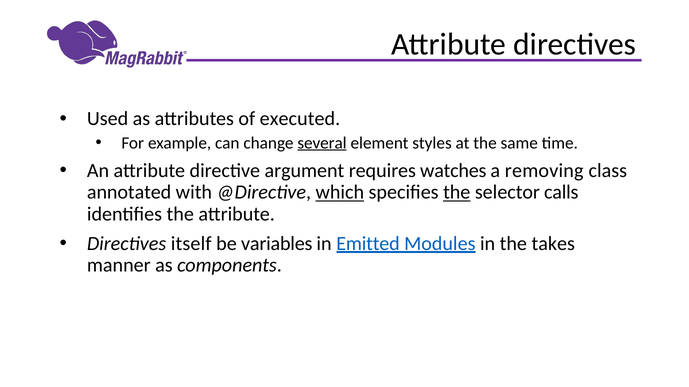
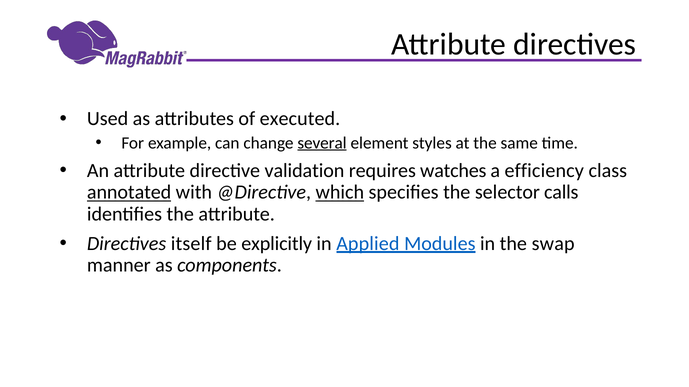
argument: argument -> validation
removing: removing -> efficiency
annotated underline: none -> present
the at (457, 193) underline: present -> none
variables: variables -> explicitly
Emitted: Emitted -> Applied
takes: takes -> swap
